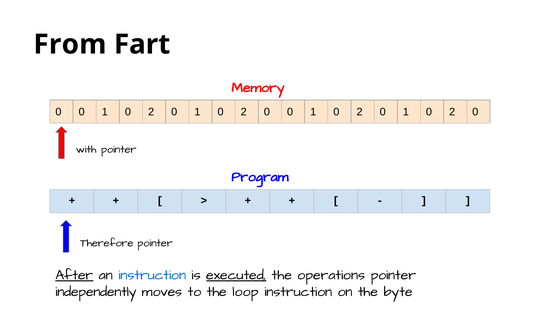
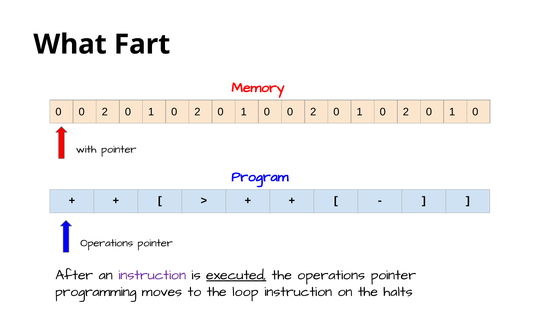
From: From -> What
1 at (105, 112): 1 -> 2
2 at (151, 112): 2 -> 1
1 at (197, 112): 1 -> 2
2 at (244, 112): 2 -> 1
1 at (313, 112): 1 -> 2
2 at (360, 112): 2 -> 1
1 at (406, 112): 1 -> 2
2 at (452, 112): 2 -> 1
Therefore at (107, 243): Therefore -> Operations
After underline: present -> none
instruction at (152, 275) colour: blue -> purple
independently: independently -> programming
byte: byte -> halts
